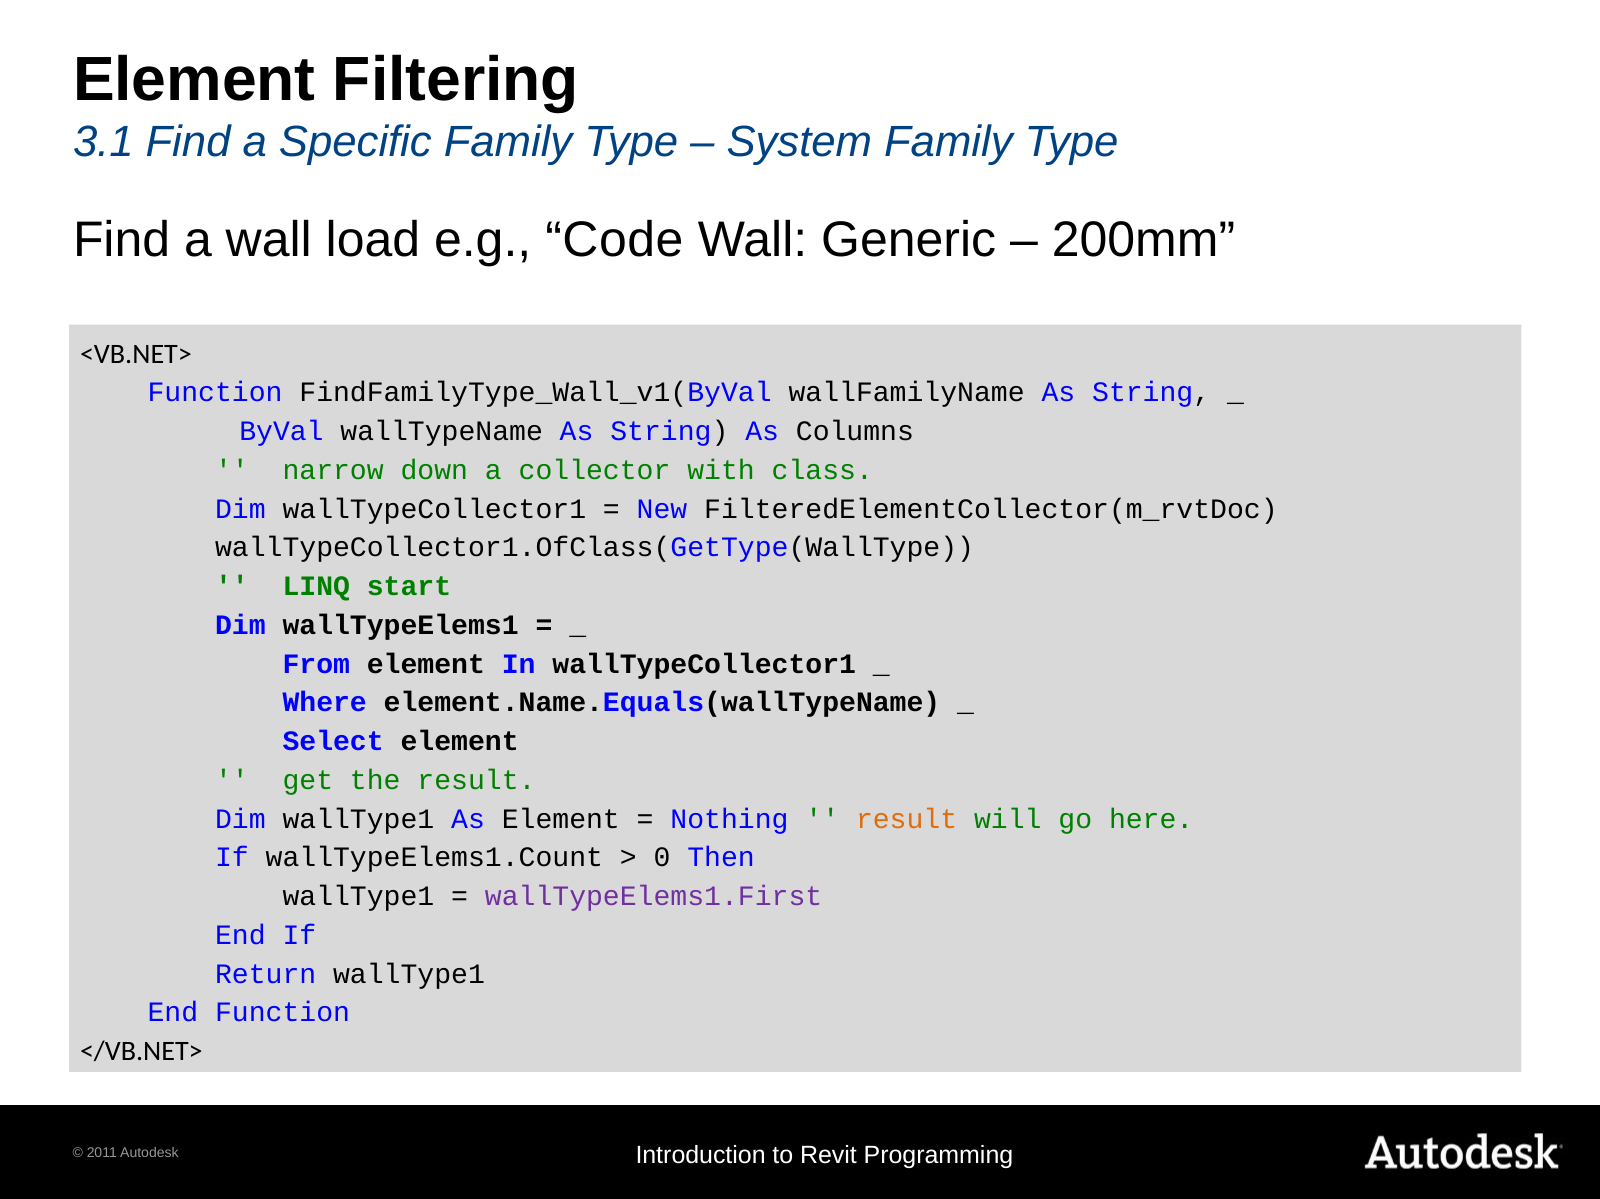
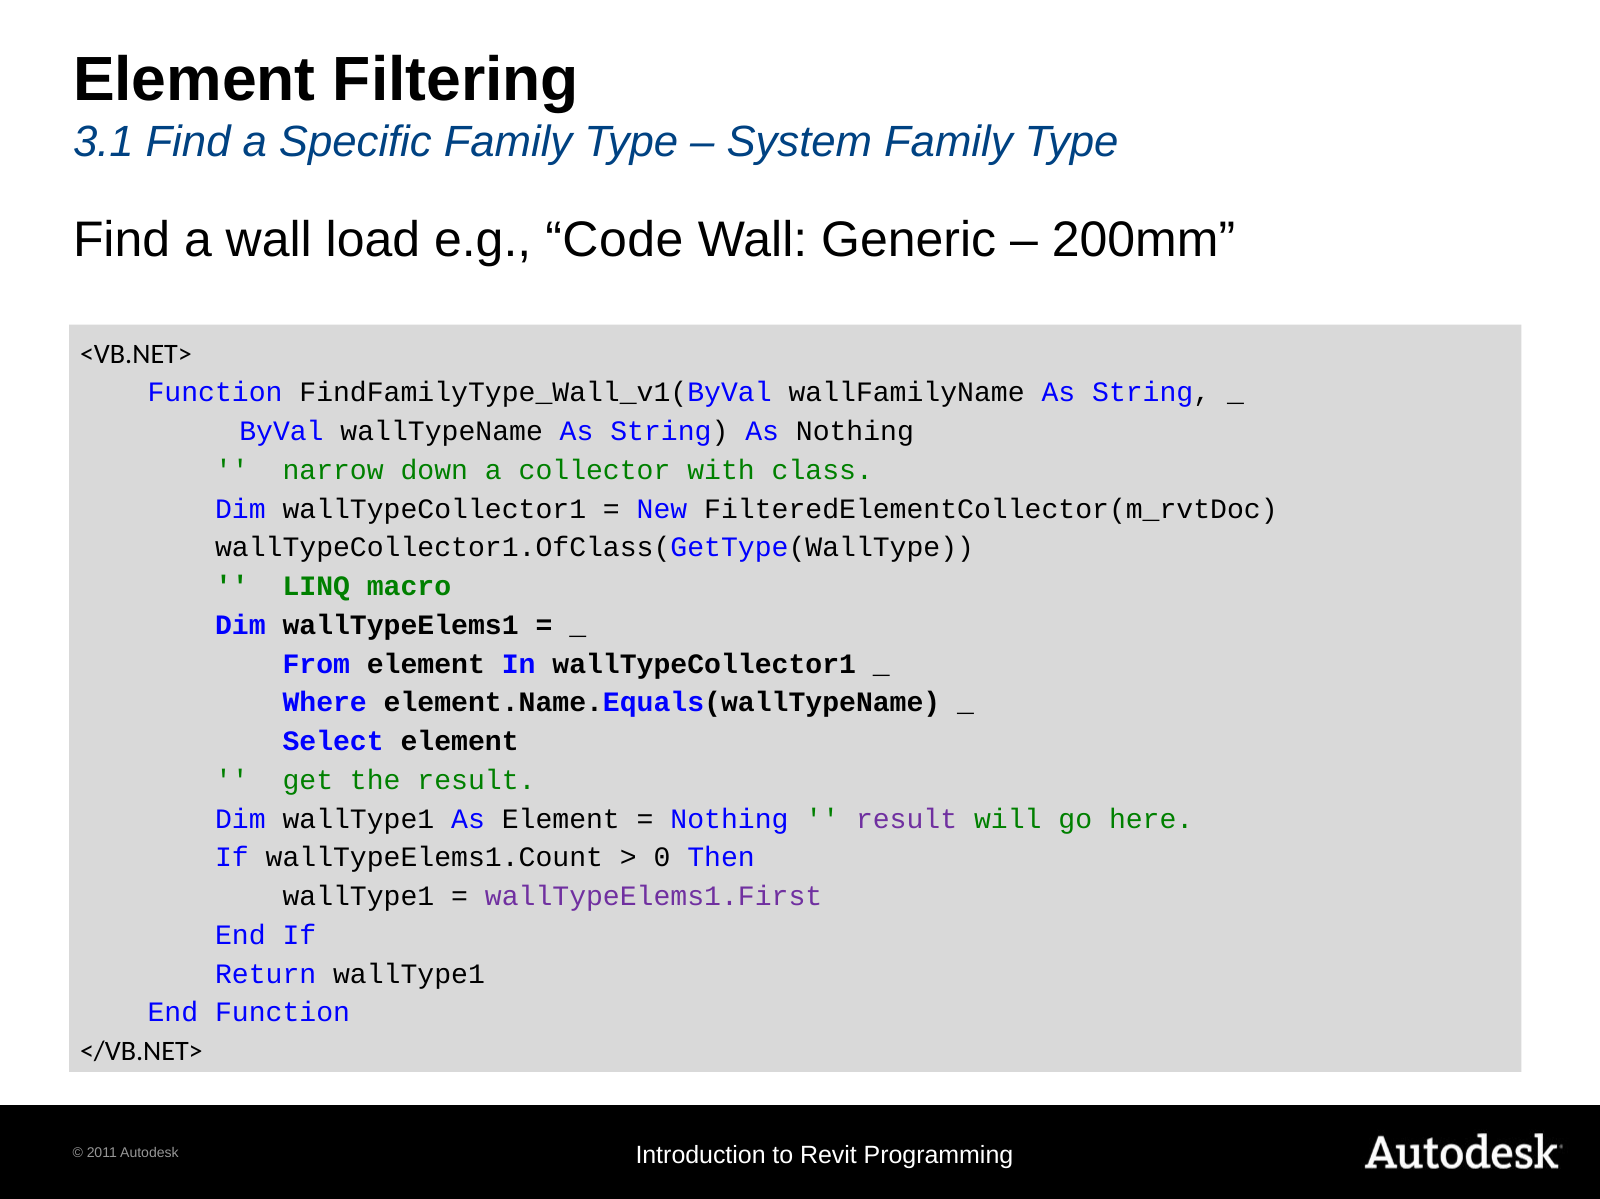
As Columns: Columns -> Nothing
start: start -> macro
result at (907, 819) colour: orange -> purple
